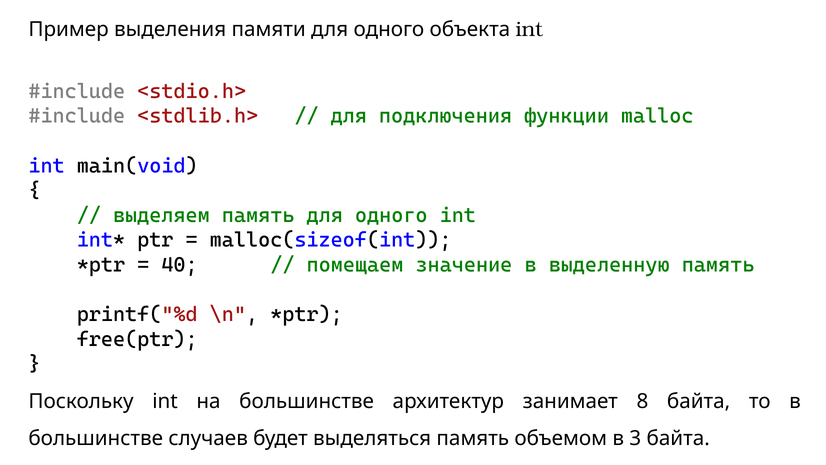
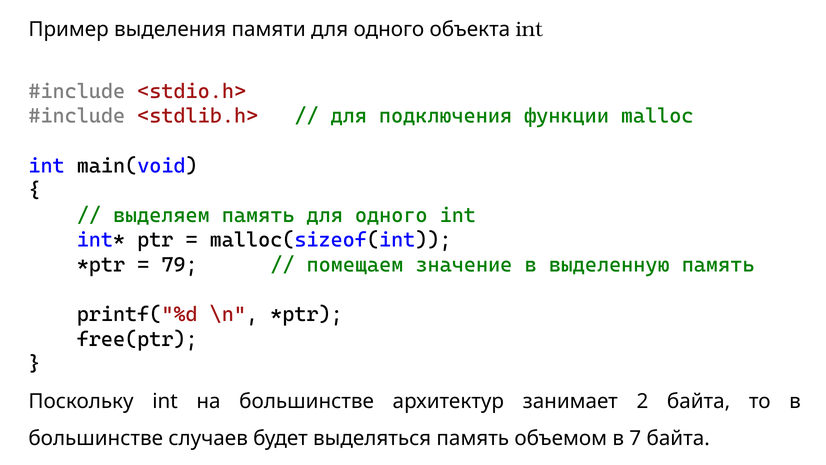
40: 40 -> 79
8: 8 -> 2
3: 3 -> 7
